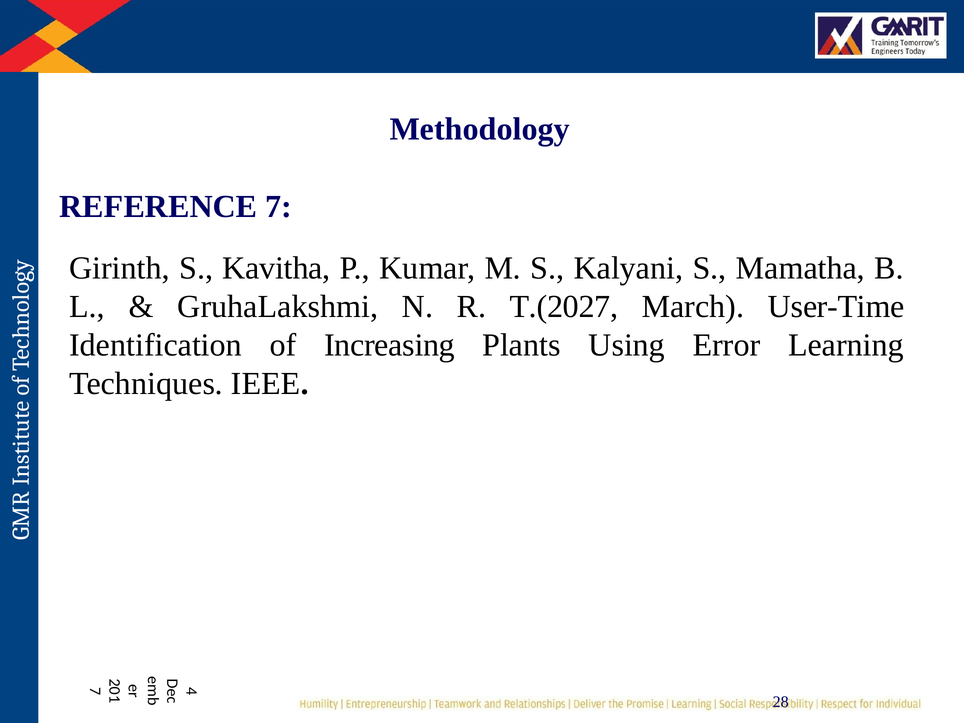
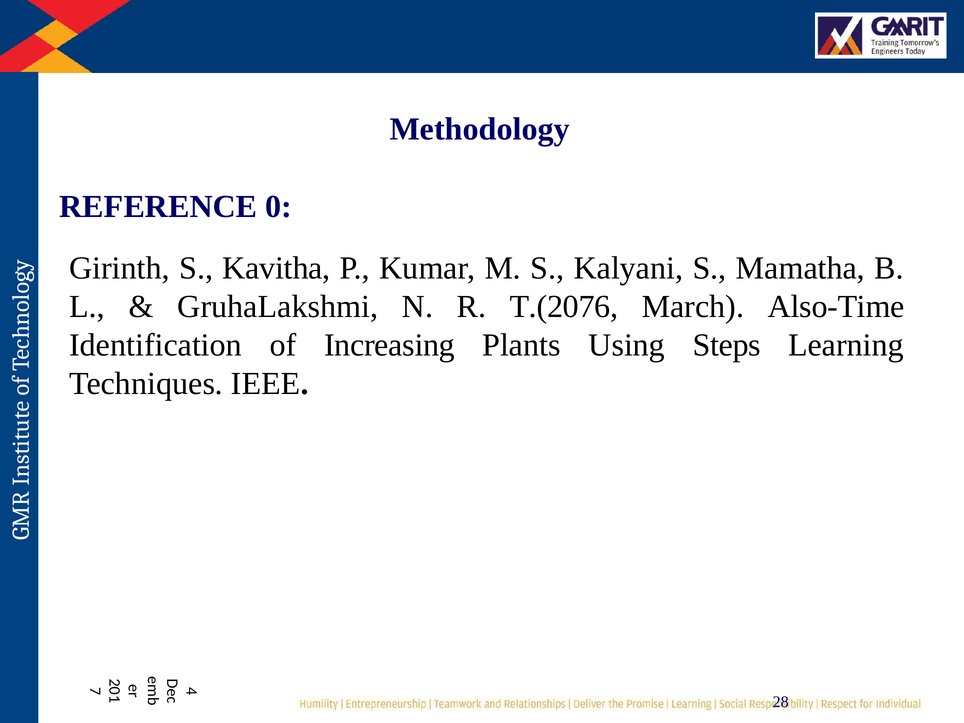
REFERENCE 7: 7 -> 0
T.(2027: T.(2027 -> T.(2076
User-Time: User-Time -> Also-Time
Error: Error -> Steps
